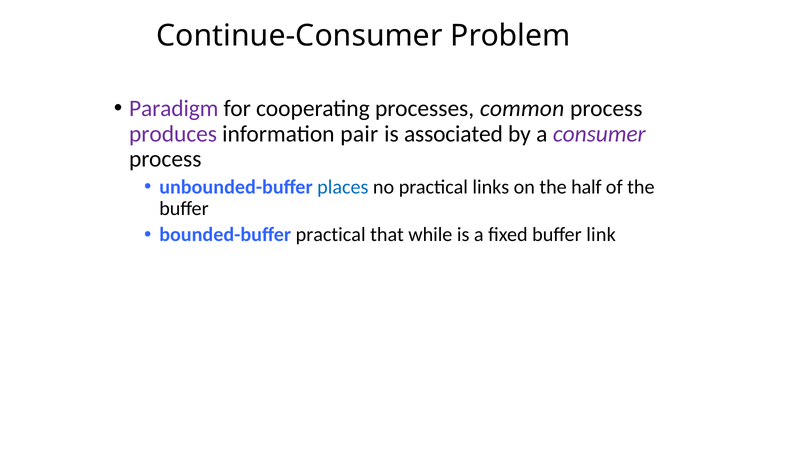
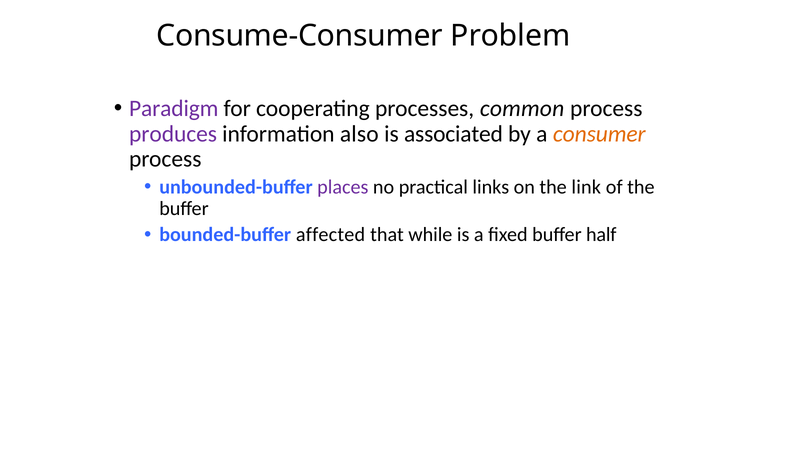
Continue-Consumer: Continue-Consumer -> Consume-Consumer
pair: pair -> also
consumer colour: purple -> orange
places colour: blue -> purple
half: half -> link
bounded-buffer practical: practical -> affected
link: link -> half
